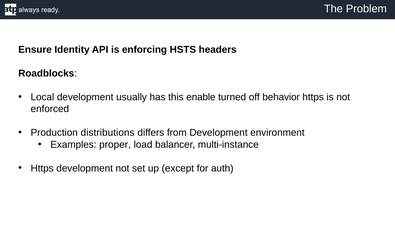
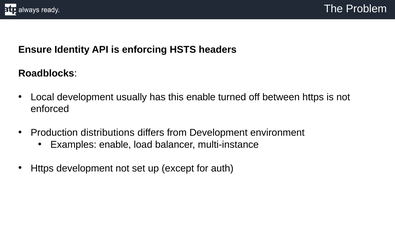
behavior: behavior -> between
Examples proper: proper -> enable
